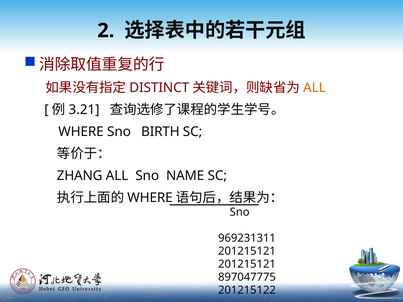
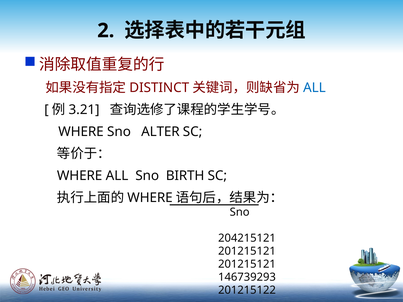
ALL at (314, 88) colour: orange -> blue
BIRTH: BIRTH -> ALTER
ZHANG at (80, 176): ZHANG -> WHERE
NAME: NAME -> BIRTH
969231311: 969231311 -> 204215121
897047775: 897047775 -> 146739293
